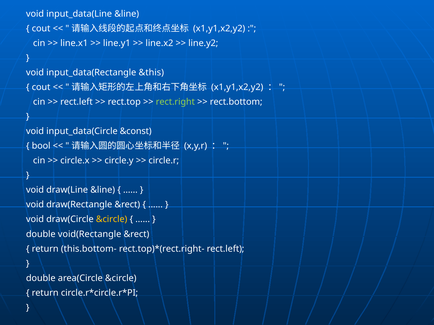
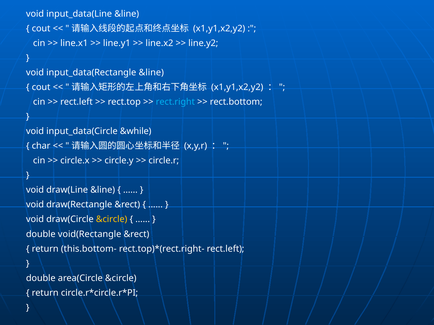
input_data(Rectangle &this: &this -> &line
rect.right colour: light green -> light blue
&const: &const -> &while
bool: bool -> char
